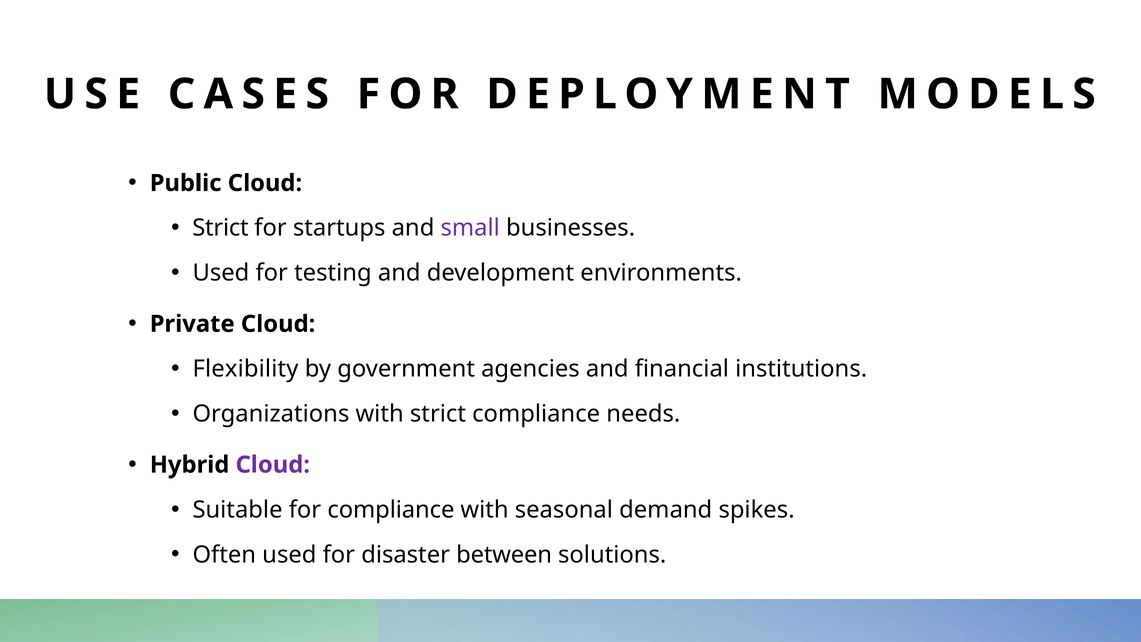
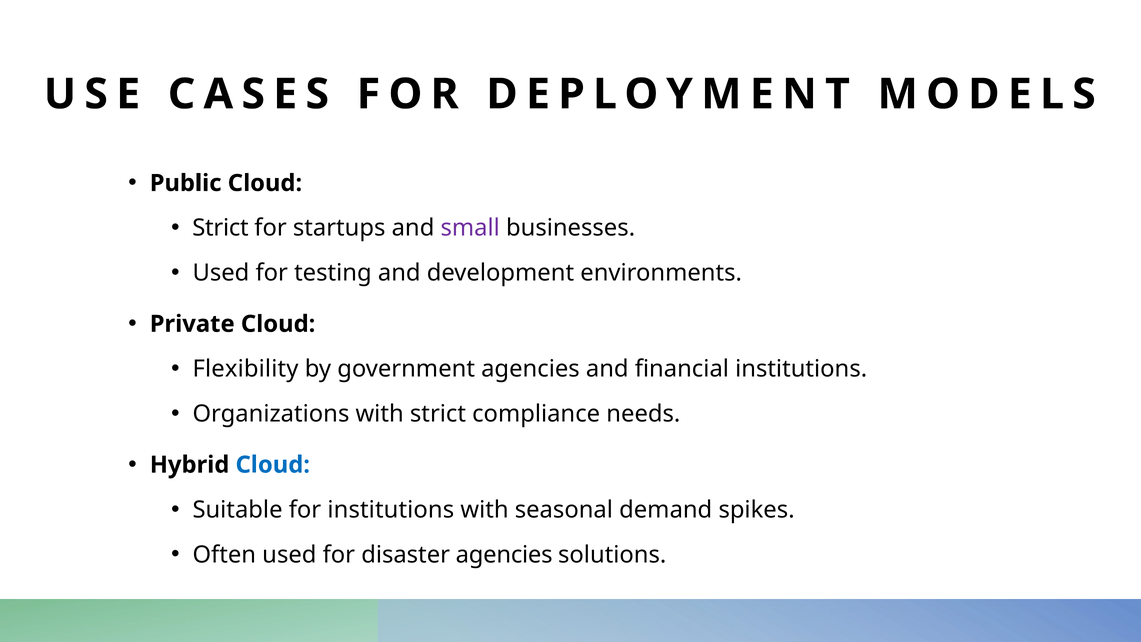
Cloud at (273, 465) colour: purple -> blue
for compliance: compliance -> institutions
disaster between: between -> agencies
